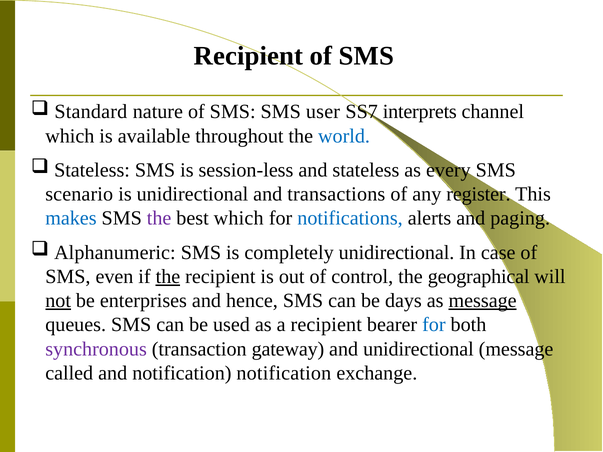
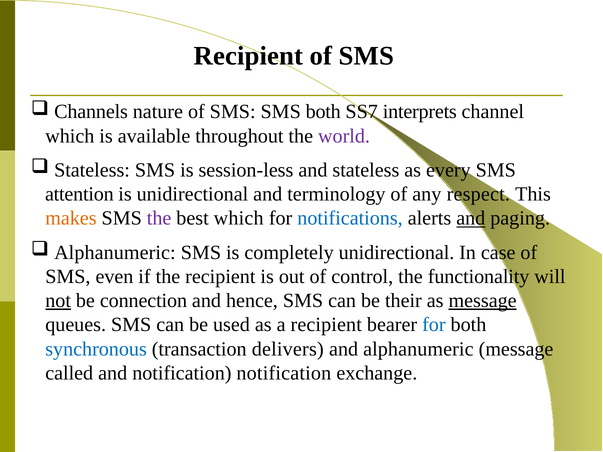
Standard: Standard -> Channels
SMS user: user -> both
world colour: blue -> purple
scenario: scenario -> attention
transactions: transactions -> terminology
register: register -> respect
makes colour: blue -> orange
and at (471, 218) underline: none -> present
the at (168, 277) underline: present -> none
geographical: geographical -> functionality
enterprises: enterprises -> connection
days: days -> their
synchronous colour: purple -> blue
gateway: gateway -> delivers
and unidirectional: unidirectional -> alphanumeric
